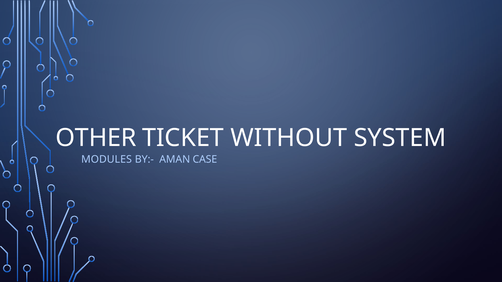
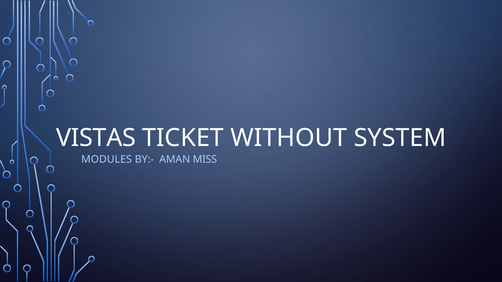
OTHER: OTHER -> VISTAS
CASE: CASE -> MISS
